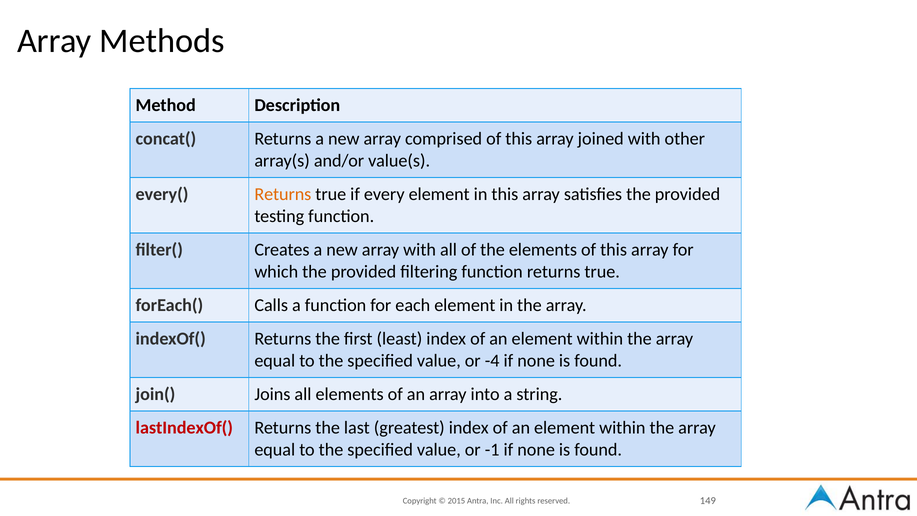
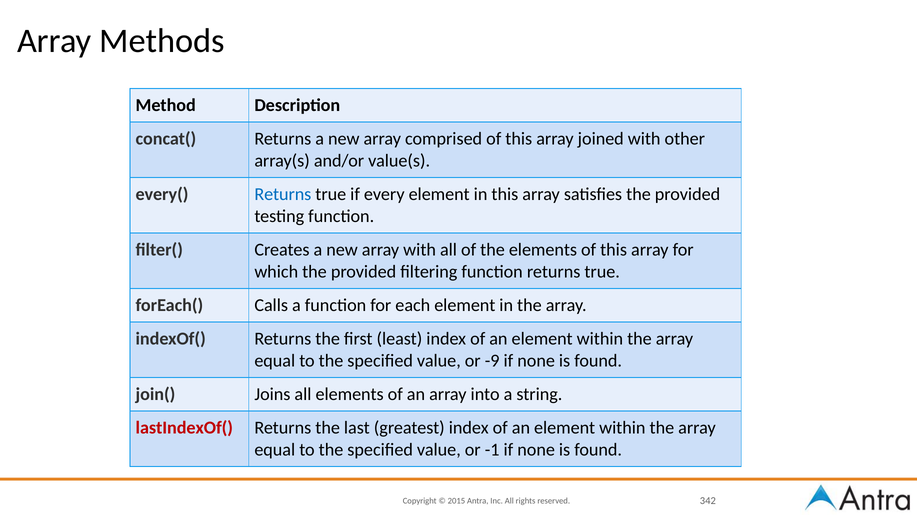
Returns at (283, 194) colour: orange -> blue
-4: -4 -> -9
149: 149 -> 342
